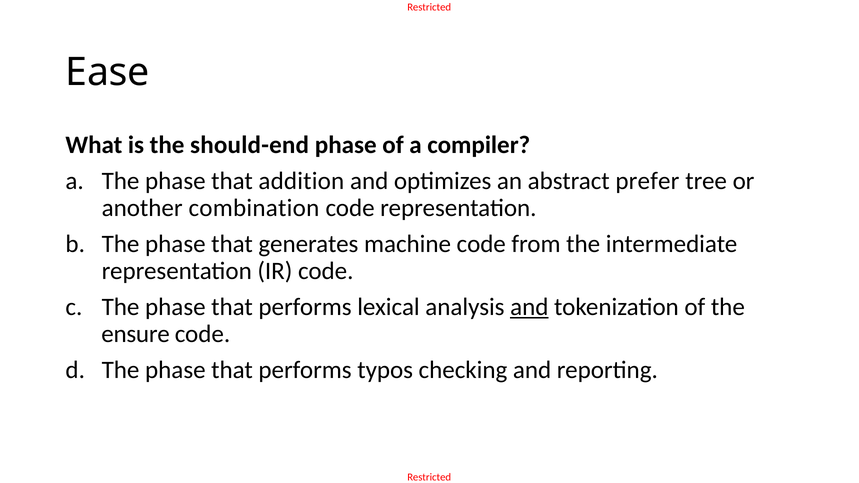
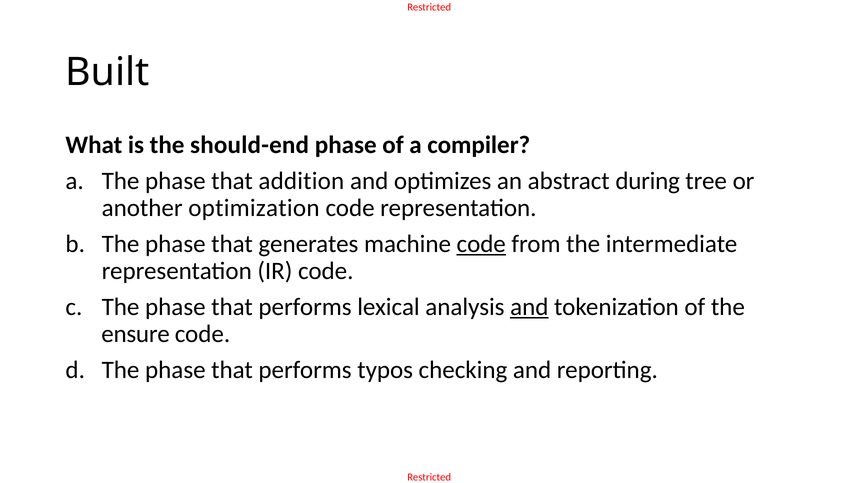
Ease: Ease -> Built
prefer: prefer -> during
combination: combination -> optimization
code at (481, 244) underline: none -> present
